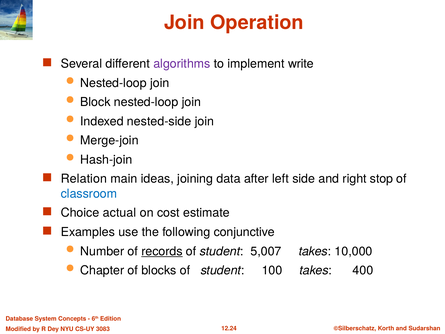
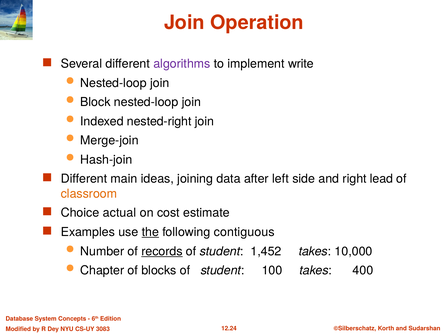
nested-side: nested-side -> nested-right
Relation at (84, 179): Relation -> Different
stop: stop -> lead
classroom colour: blue -> orange
the underline: none -> present
conjunctive: conjunctive -> contiguous
5,007: 5,007 -> 1,452
